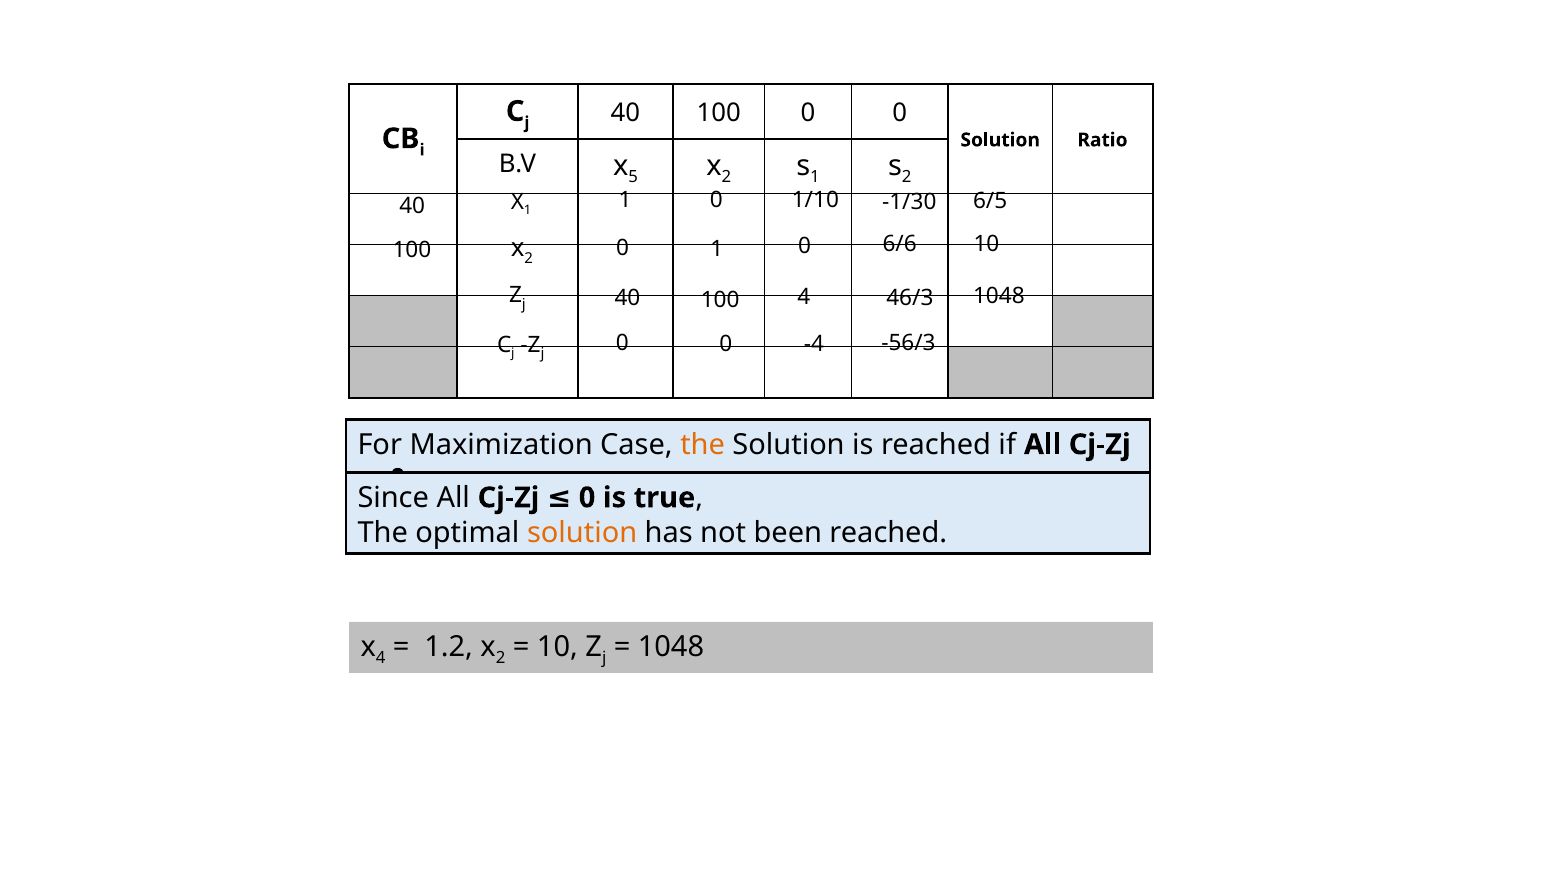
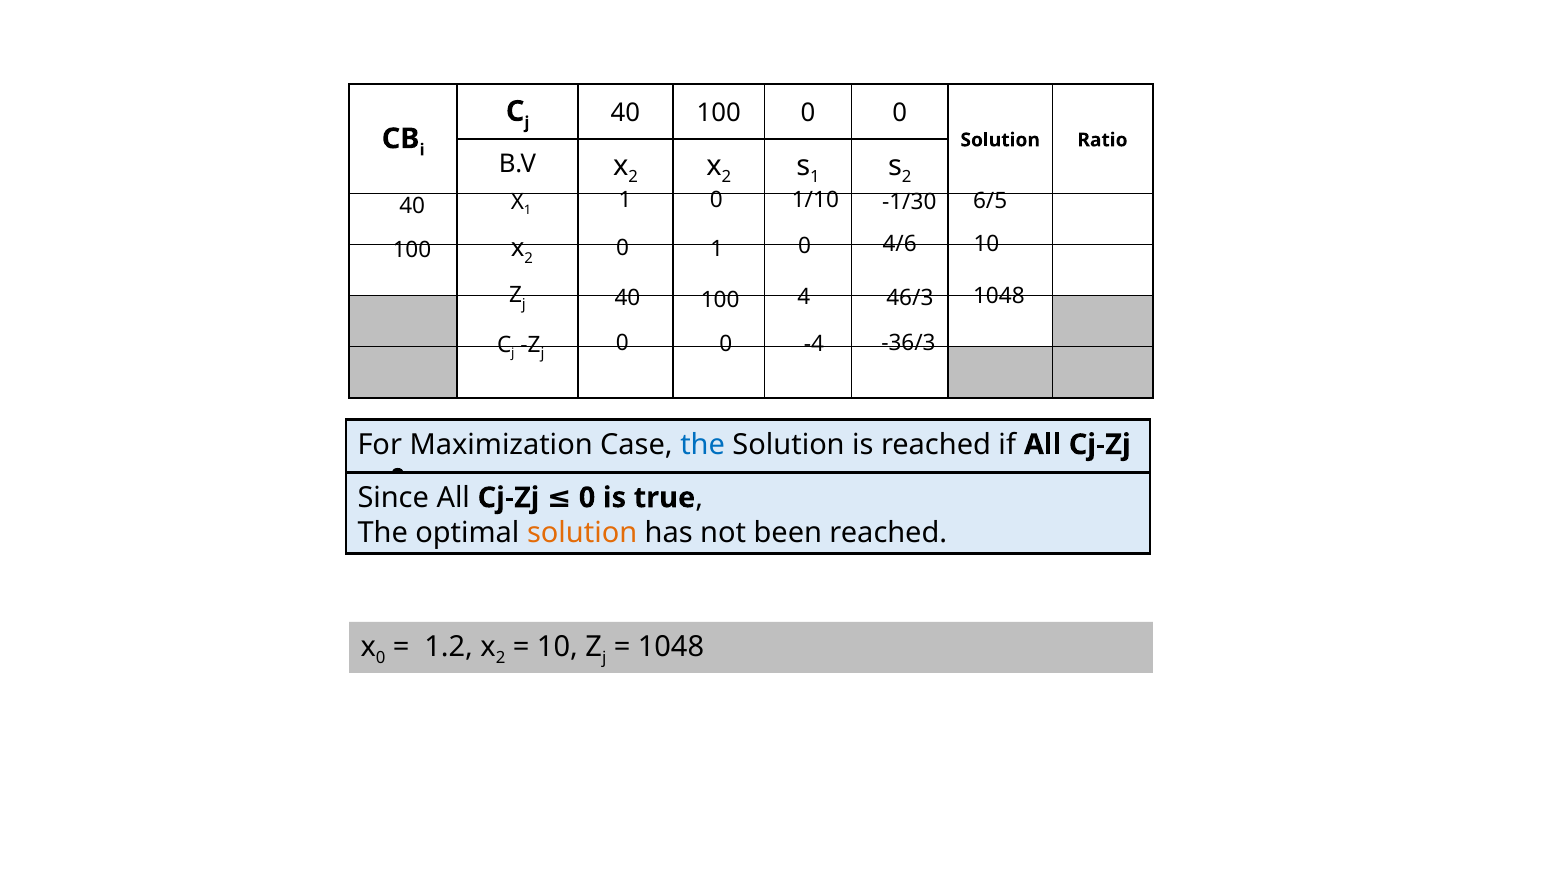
5 at (633, 177): 5 -> 2
6/6: 6/6 -> 4/6
-56/3: -56/3 -> -36/3
the at (703, 444) colour: orange -> blue
4 at (381, 658): 4 -> 0
